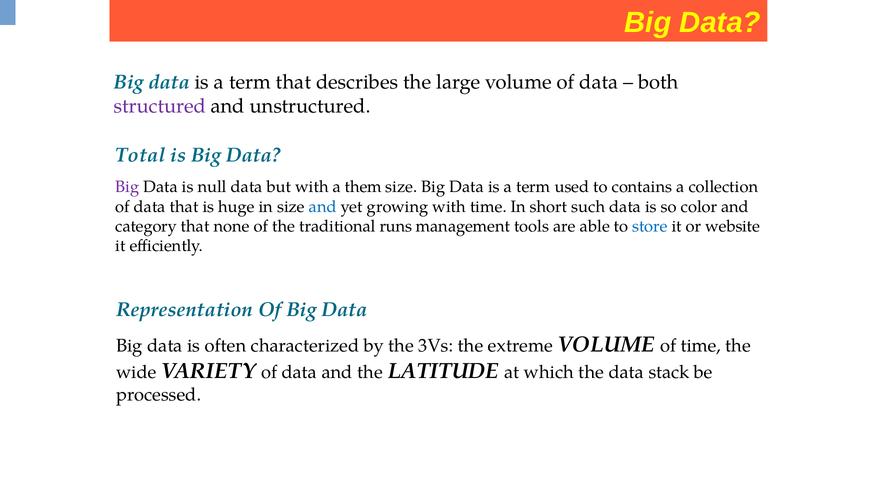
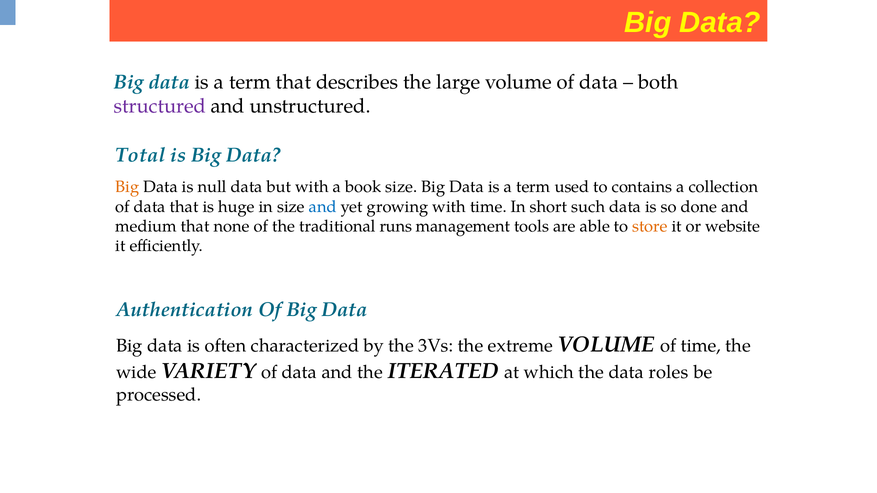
Big at (127, 187) colour: purple -> orange
them: them -> book
color: color -> done
category: category -> medium
store colour: blue -> orange
Representation: Representation -> Authentication
LATITUDE: LATITUDE -> ITERATED
stack: stack -> roles
